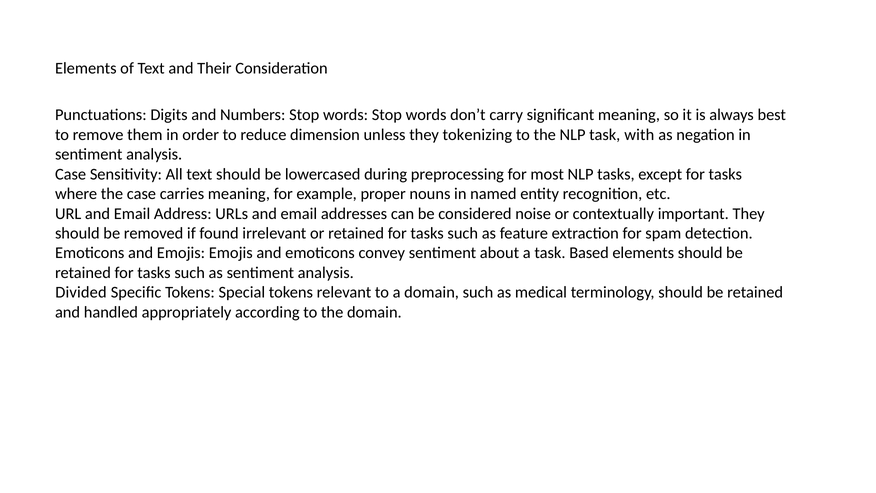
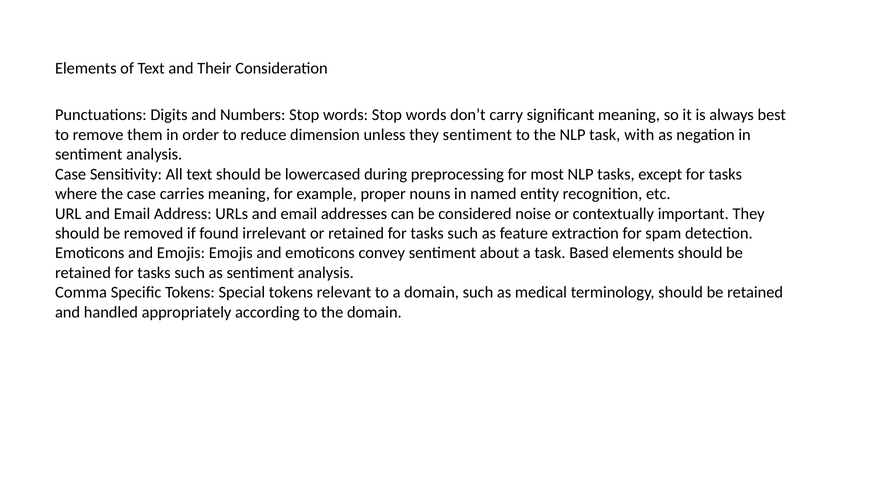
they tokenizing: tokenizing -> sentiment
Divided: Divided -> Comma
